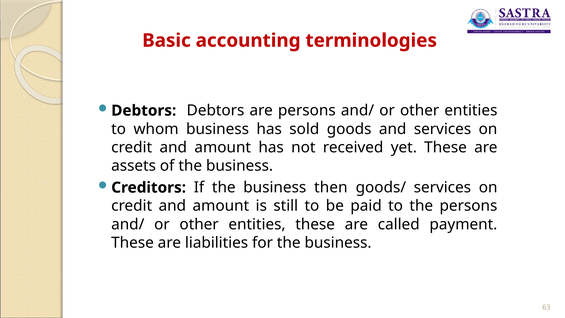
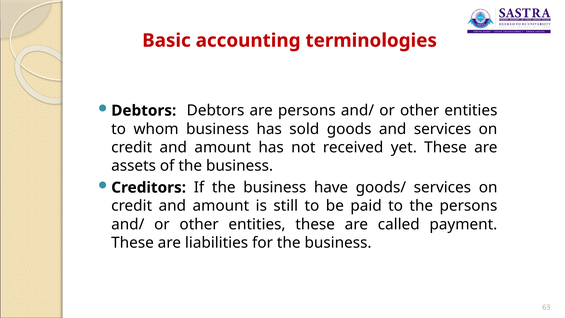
then: then -> have
